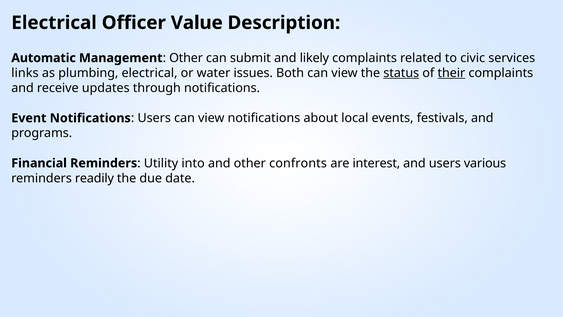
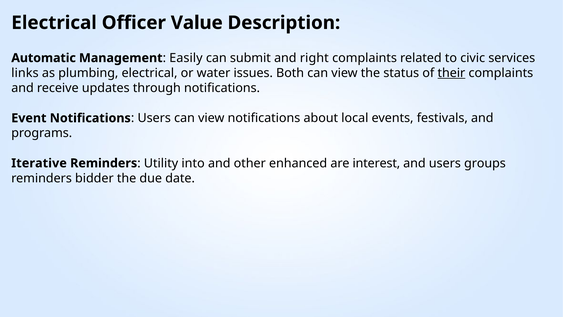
Other at (186, 58): Other -> Easily
likely: likely -> right
status underline: present -> none
Financial: Financial -> Iterative
confronts: confronts -> enhanced
various: various -> groups
readily: readily -> bidder
